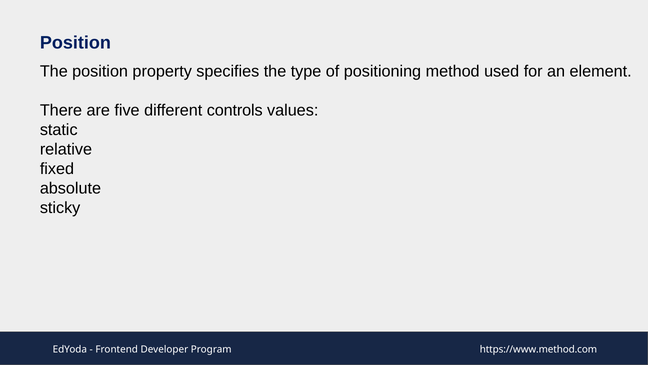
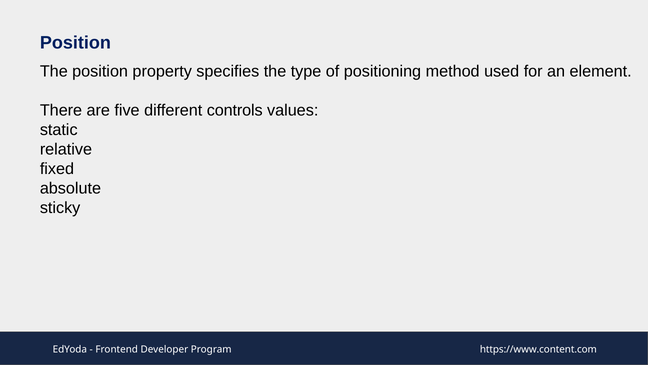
https://www.method.com: https://www.method.com -> https://www.content.com
